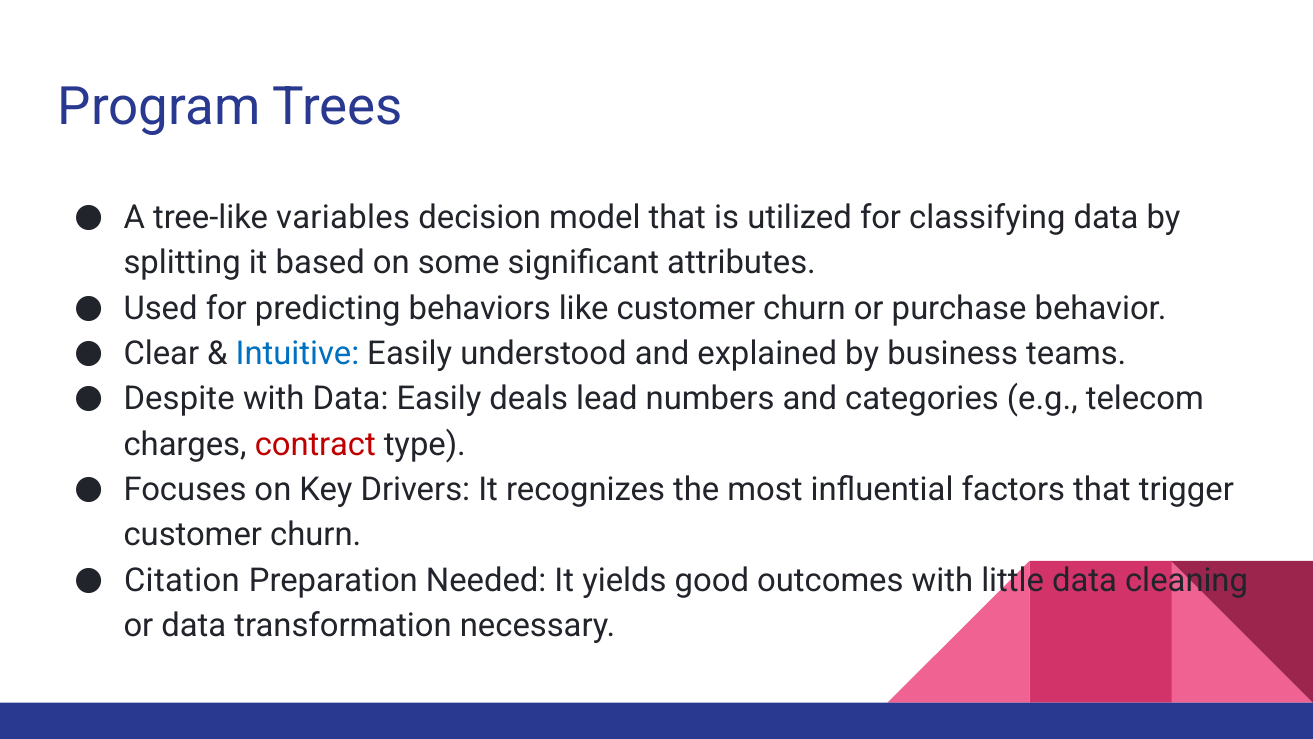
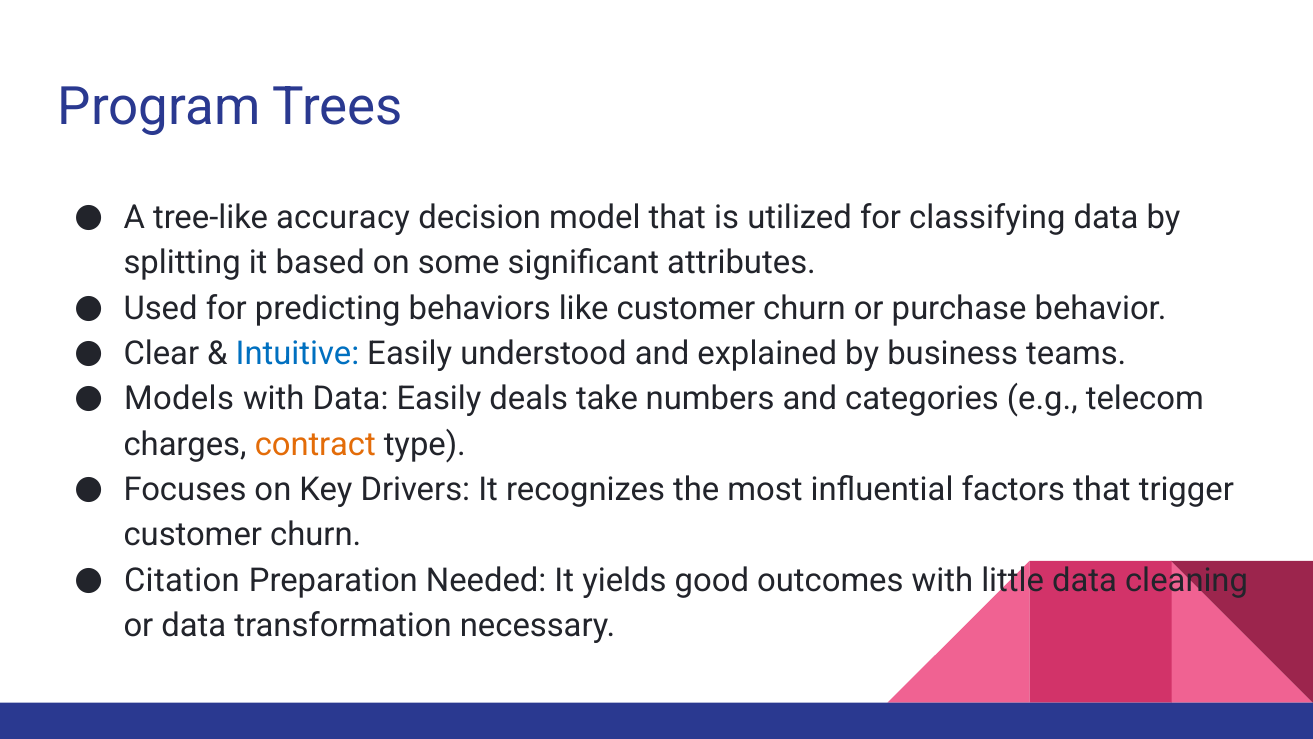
variables: variables -> accuracy
Despite: Despite -> Models
lead: lead -> take
contract colour: red -> orange
